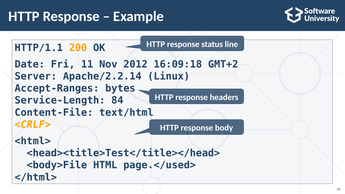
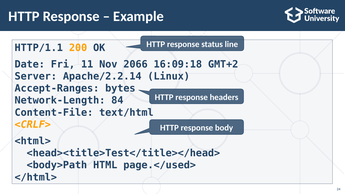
2012: 2012 -> 2066
Service-Length: Service-Length -> Network-Length
<body>File: <body>File -> <body>Path
